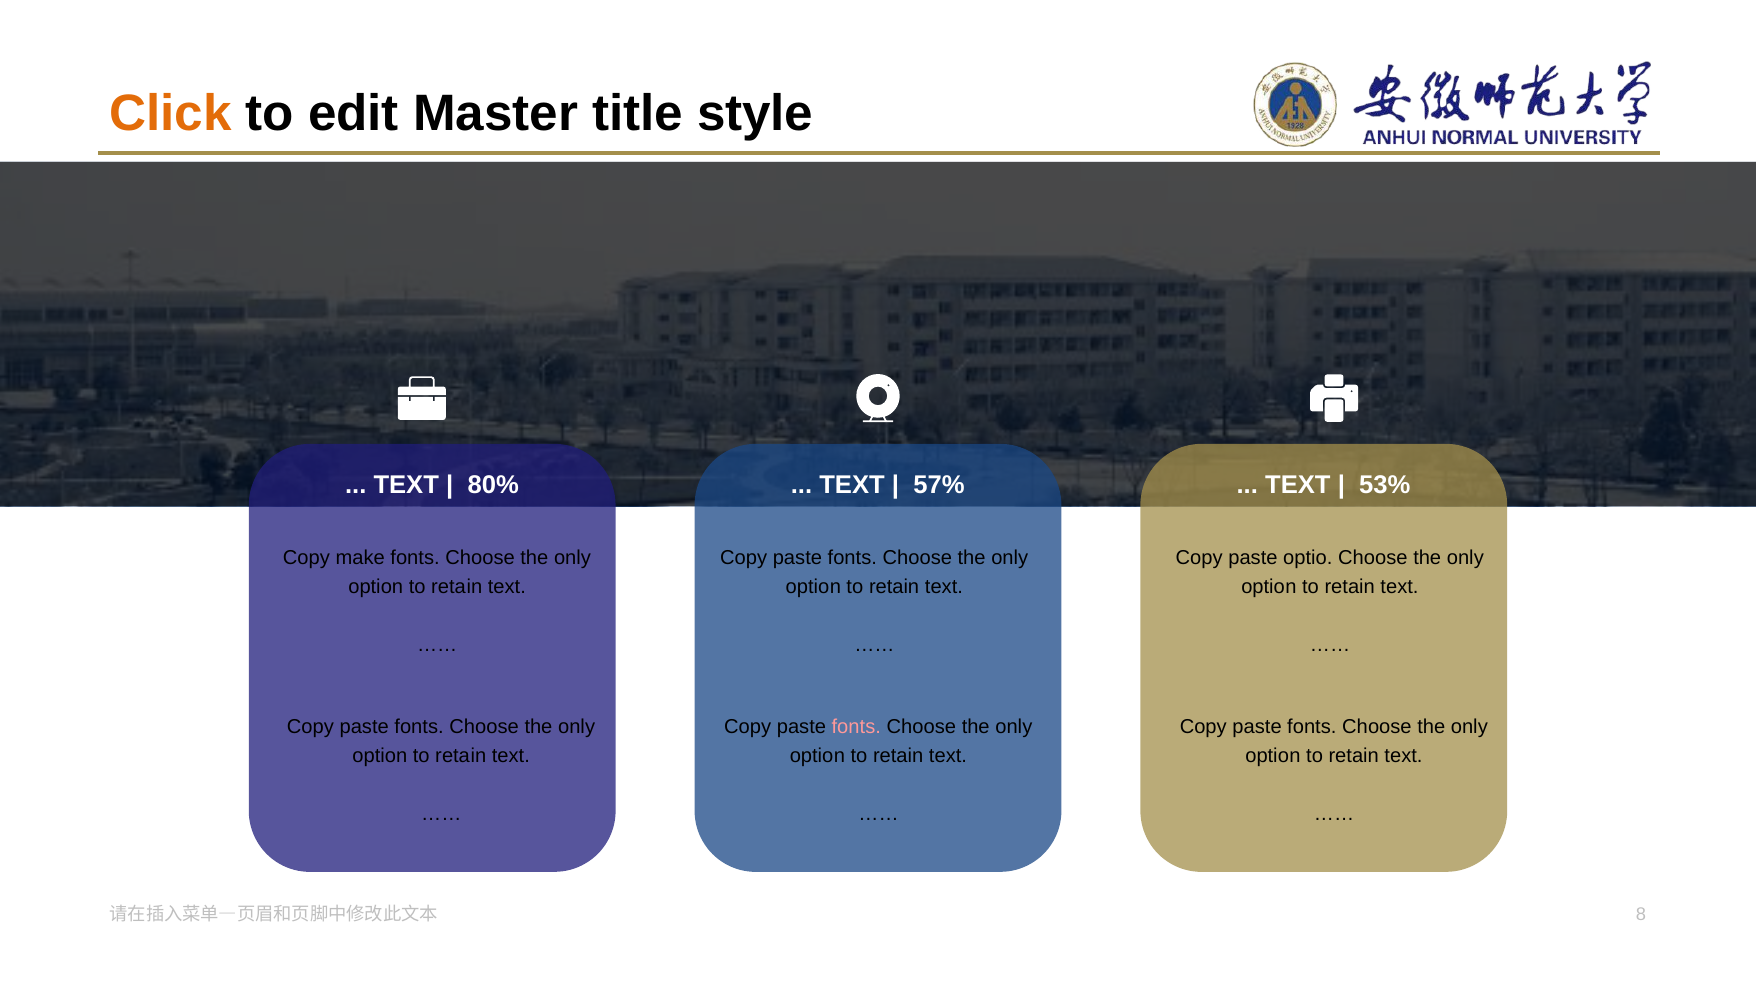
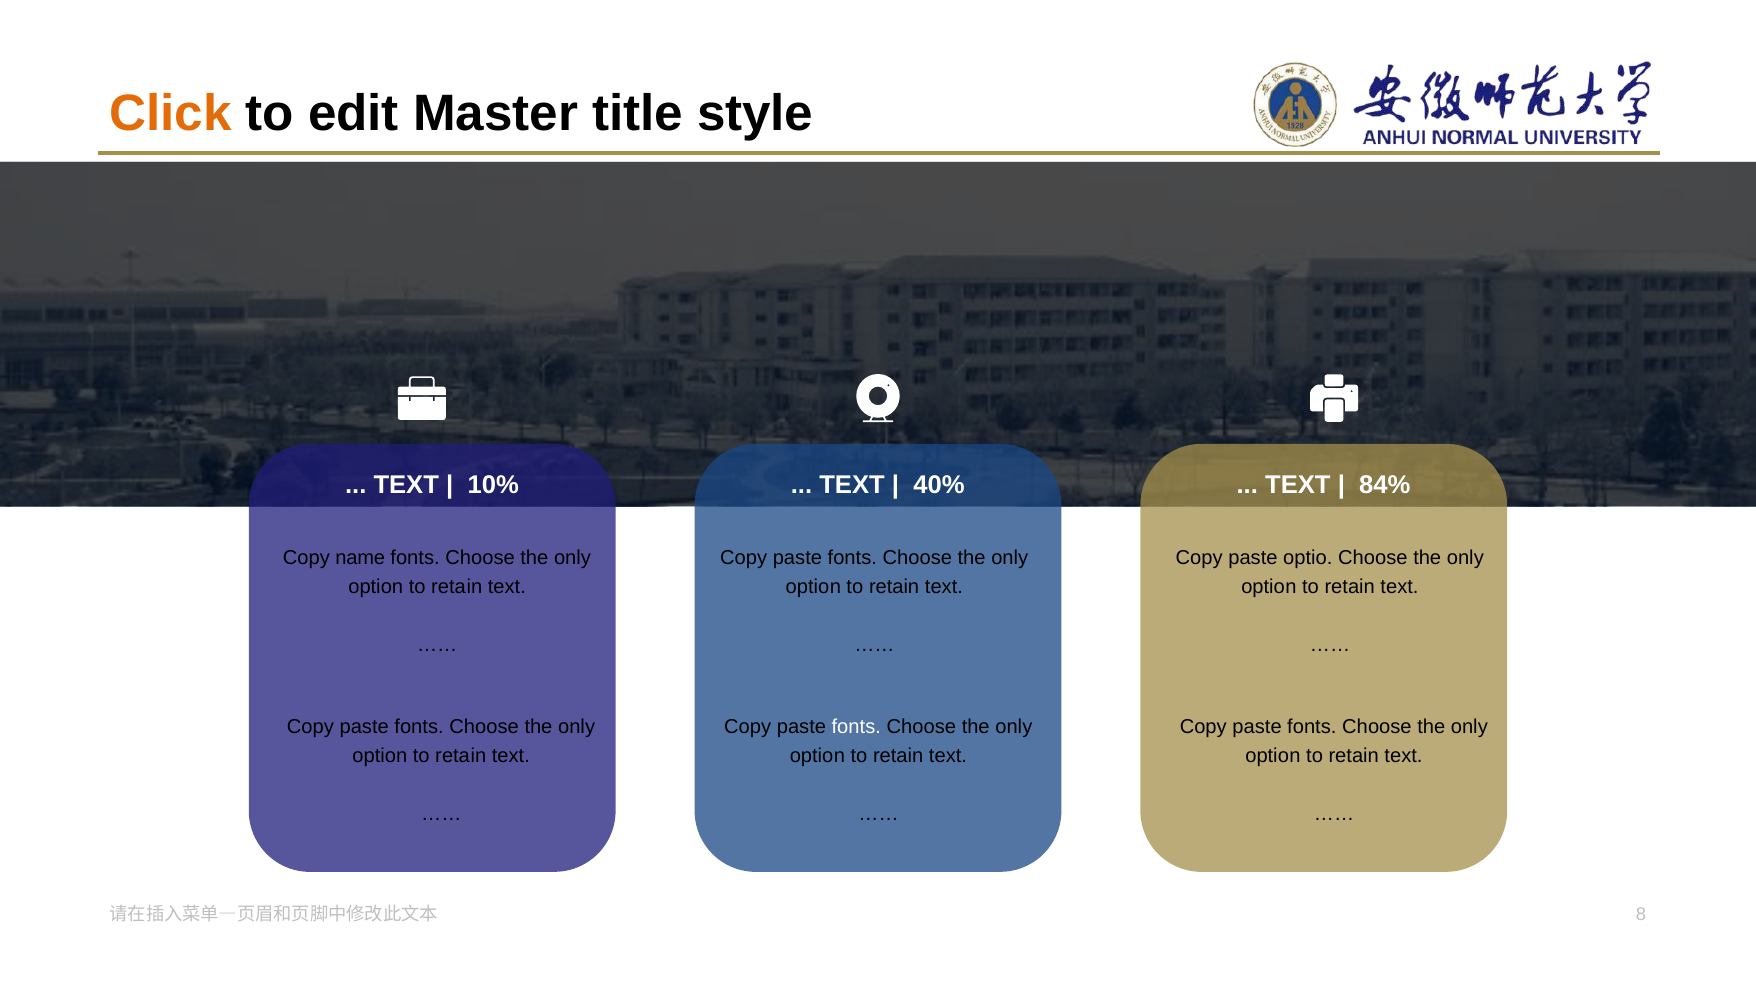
80%: 80% -> 10%
57%: 57% -> 40%
53%: 53% -> 84%
make: make -> name
fonts at (856, 728) colour: pink -> white
